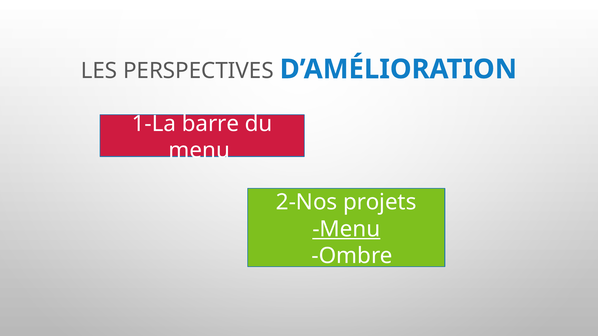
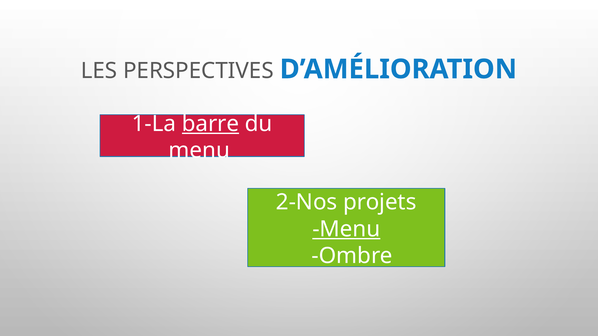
barre underline: none -> present
